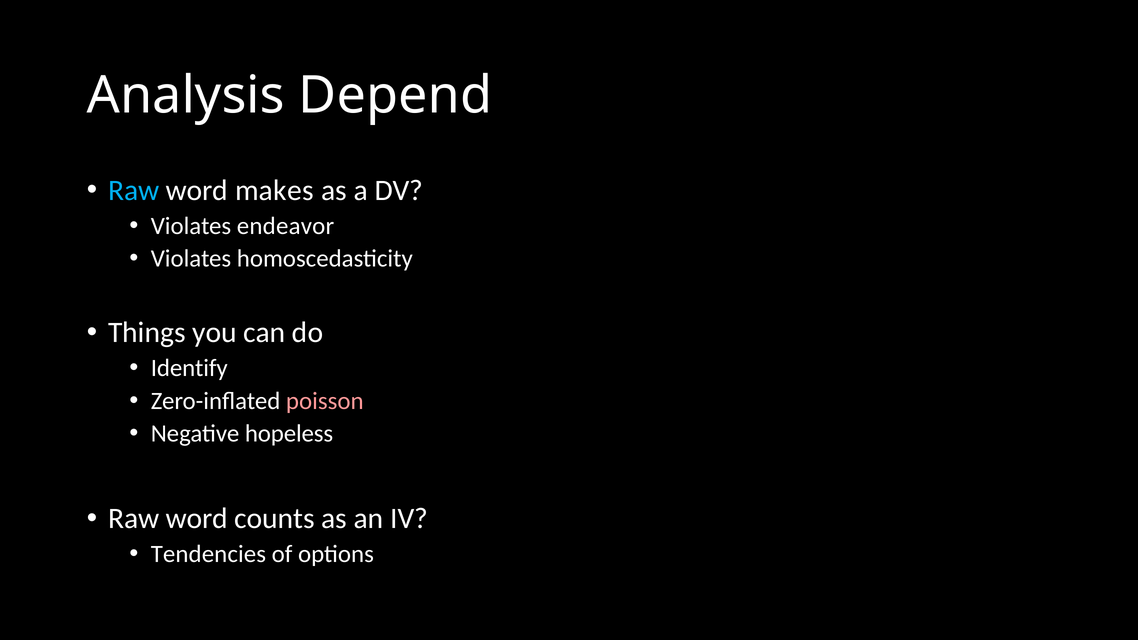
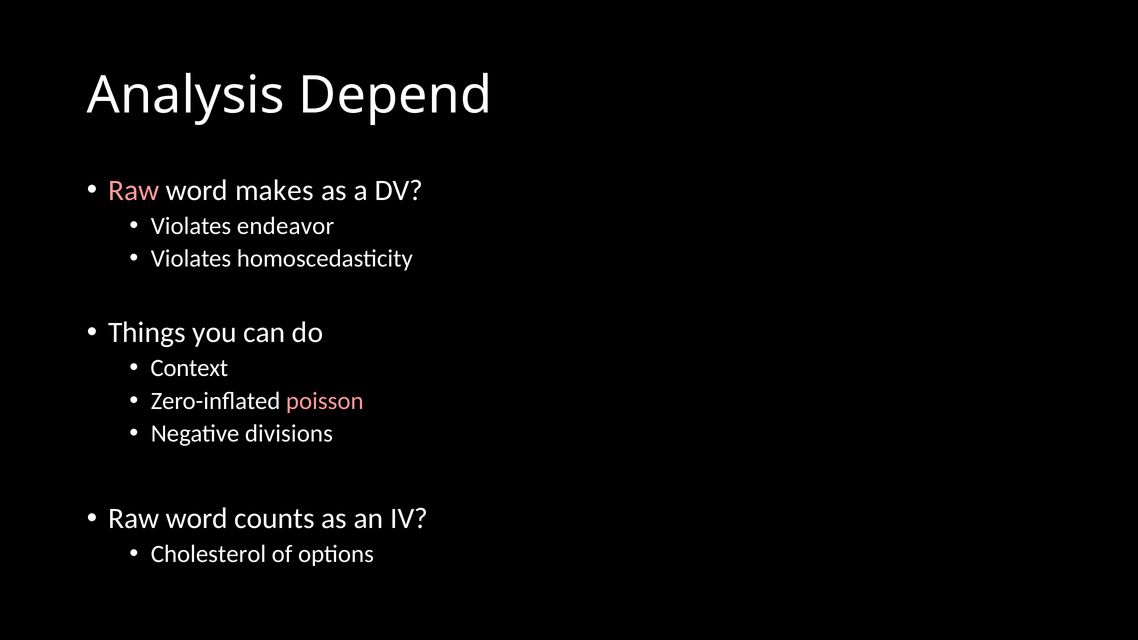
Raw at (134, 190) colour: light blue -> pink
Identify: Identify -> Context
hopeless: hopeless -> divisions
Tendencies: Tendencies -> Cholesterol
